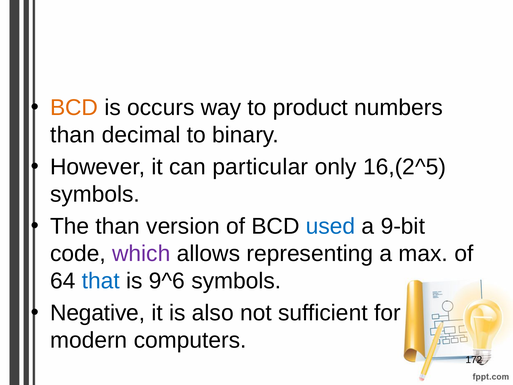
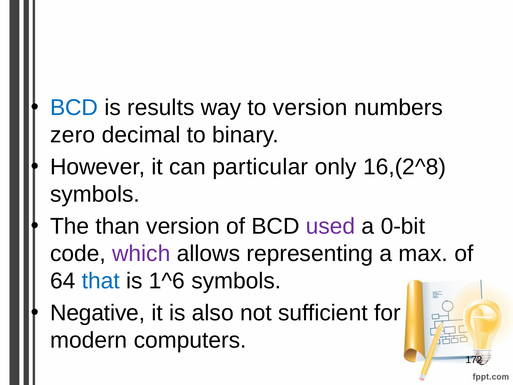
BCD at (74, 108) colour: orange -> blue
occurs: occurs -> results
to product: product -> version
than at (73, 135): than -> zero
16,(2^5: 16,(2^5 -> 16,(2^8
used colour: blue -> purple
9-bit: 9-bit -> 0-bit
9^6: 9^6 -> 1^6
